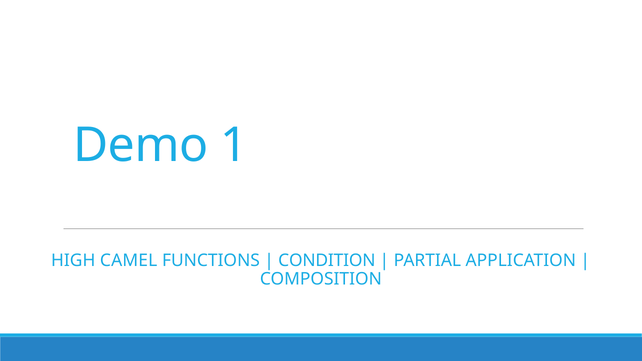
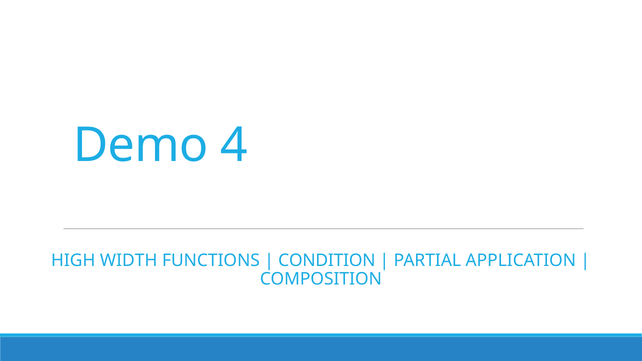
1: 1 -> 4
CAMEL: CAMEL -> WIDTH
